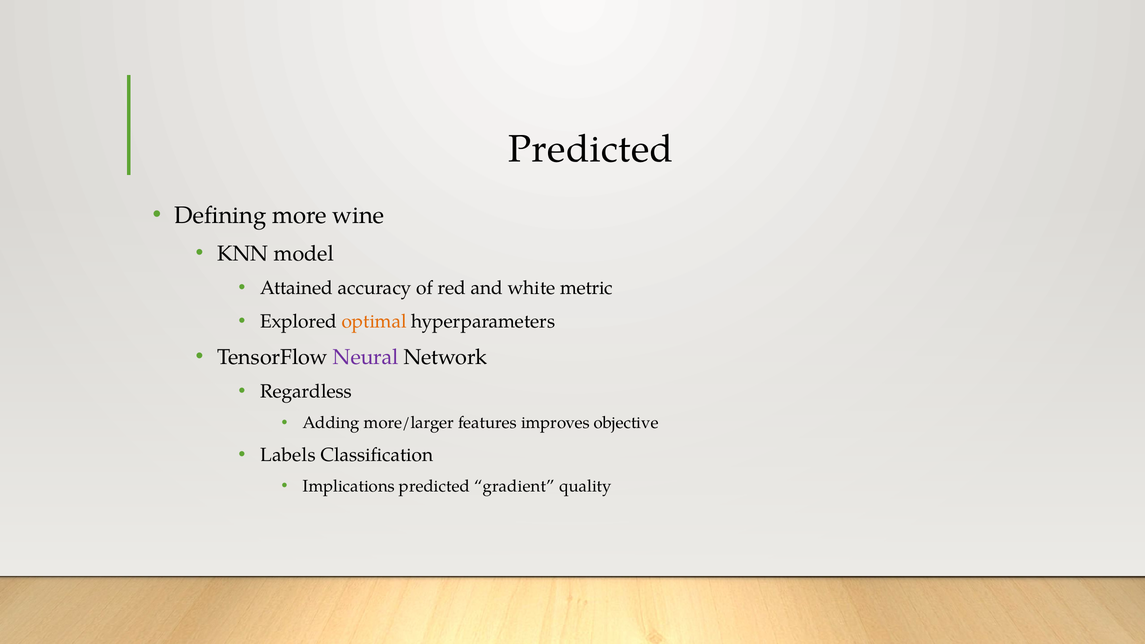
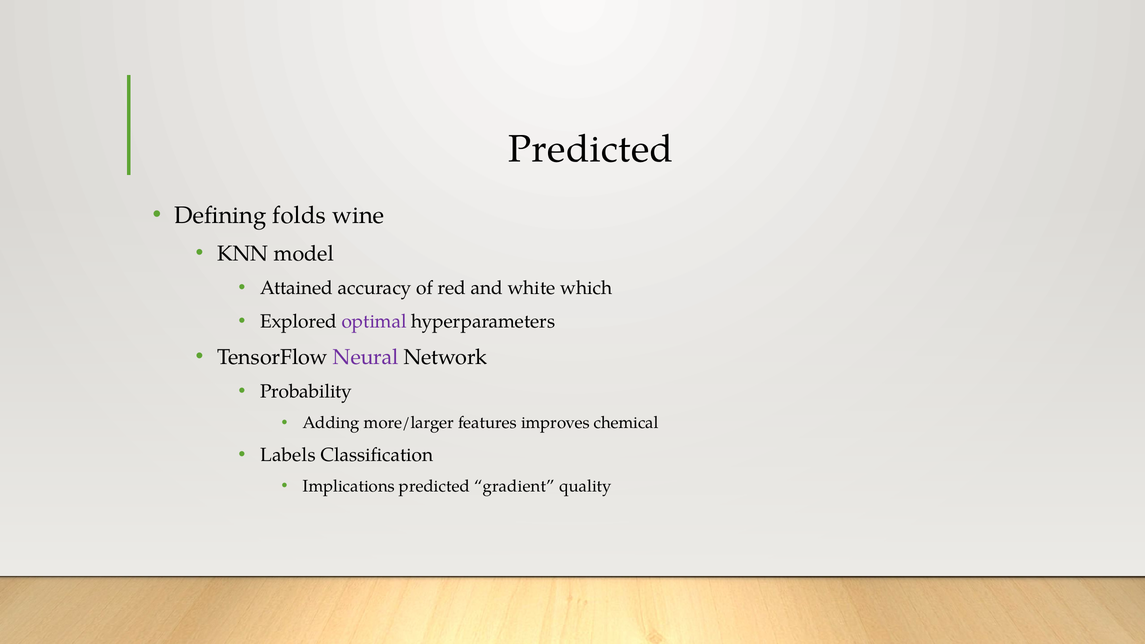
more: more -> folds
metric: metric -> which
optimal colour: orange -> purple
Regardless: Regardless -> Probability
objective: objective -> chemical
